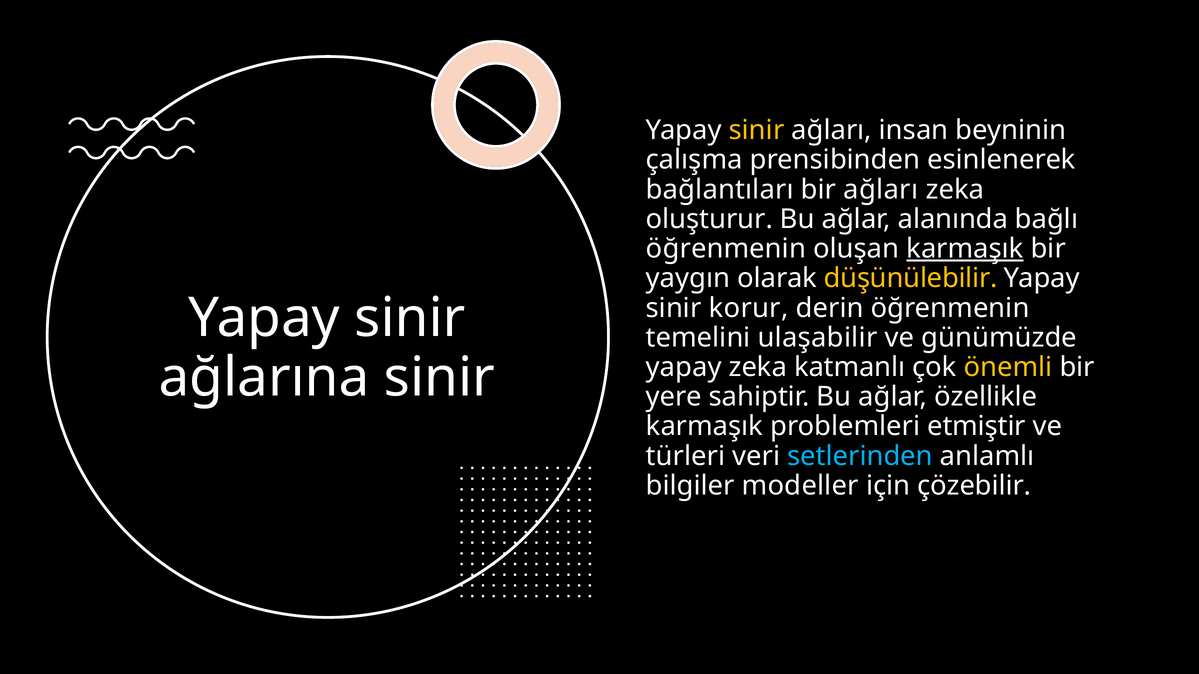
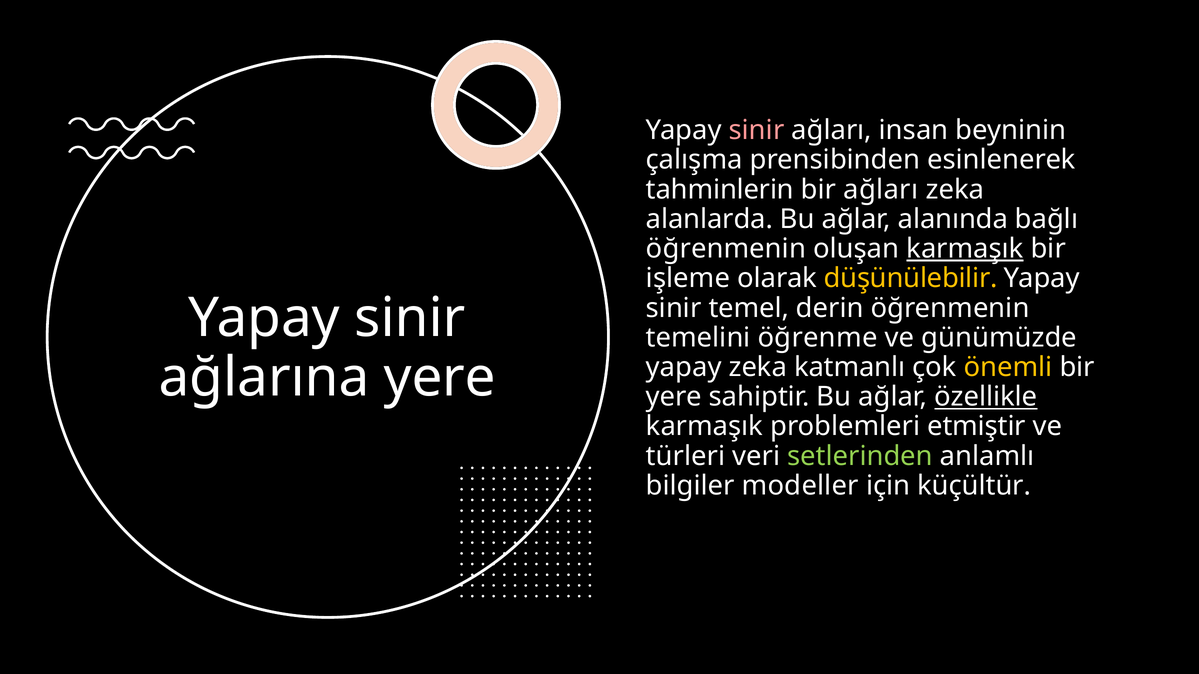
sinir at (757, 130) colour: yellow -> pink
bağlantıları: bağlantıları -> tahminlerin
oluşturur: oluşturur -> alanlarda
yaygın: yaygın -> işleme
korur: korur -> temel
ulaşabilir: ulaşabilir -> öğrenme
ağlarına sinir: sinir -> yere
özellikle underline: none -> present
setlerinden colour: light blue -> light green
çözebilir: çözebilir -> küçültür
